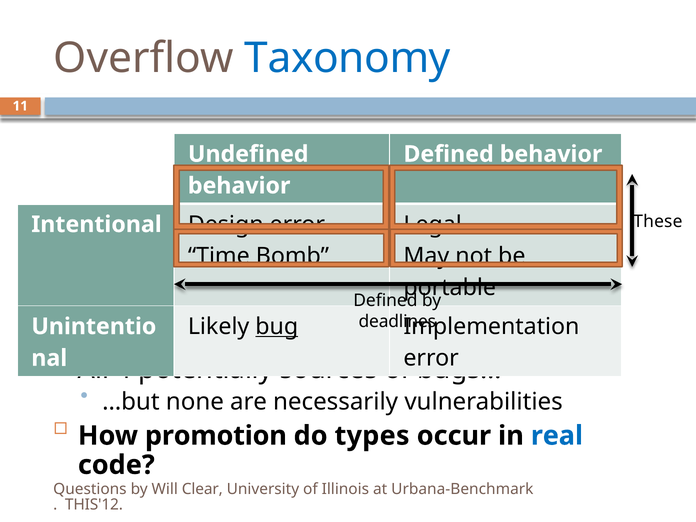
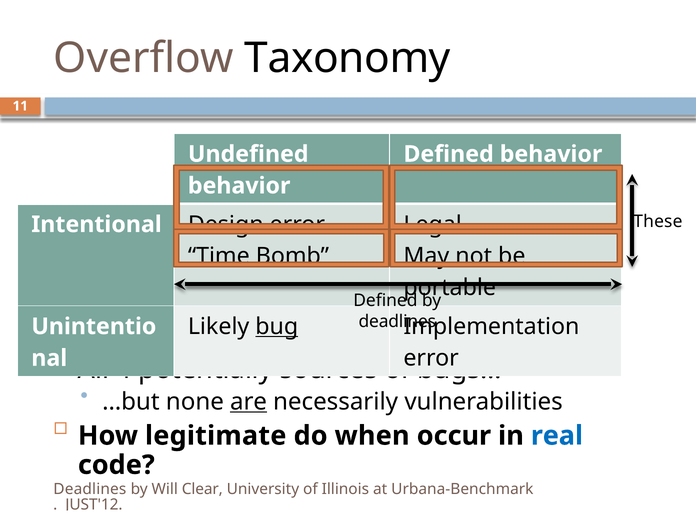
Taxonomy colour: blue -> black
are underline: none -> present
promotion: promotion -> legitimate
types: types -> when
Questions at (90, 489): Questions -> Deadlines
THIS'12: THIS'12 -> JUST'12
